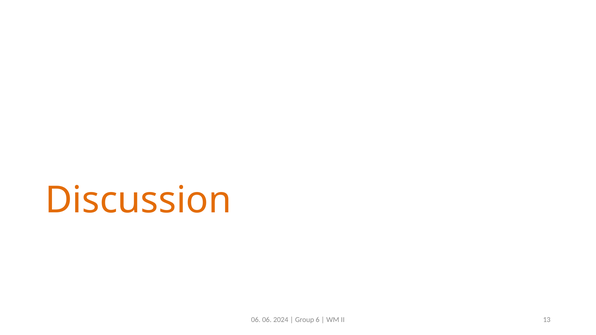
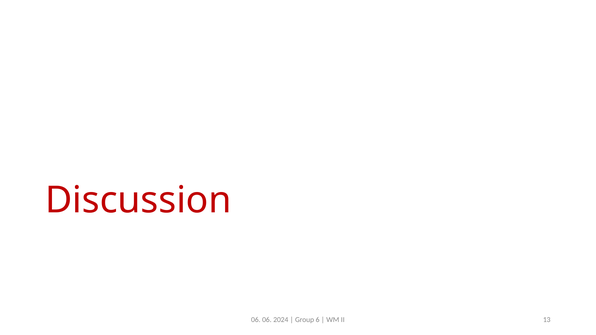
Discussion colour: orange -> red
